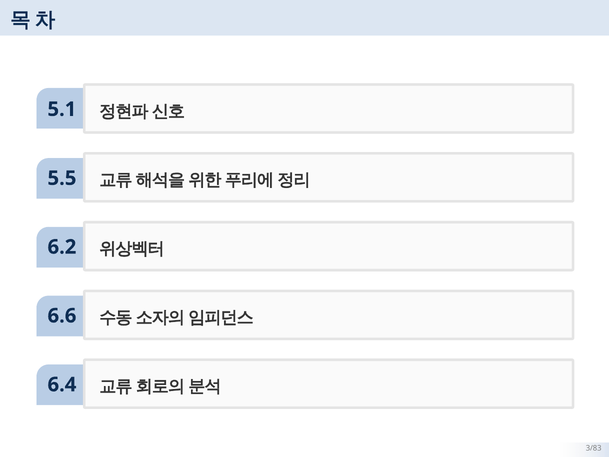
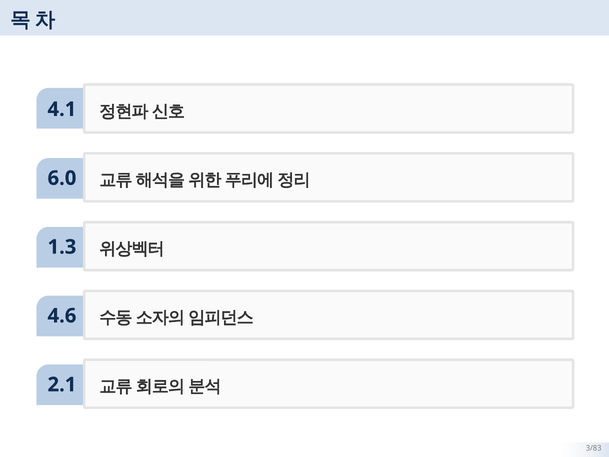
5.1: 5.1 -> 4.1
5.5: 5.5 -> 6.0
6.2: 6.2 -> 1.3
6.6: 6.6 -> 4.6
6.4: 6.4 -> 2.1
